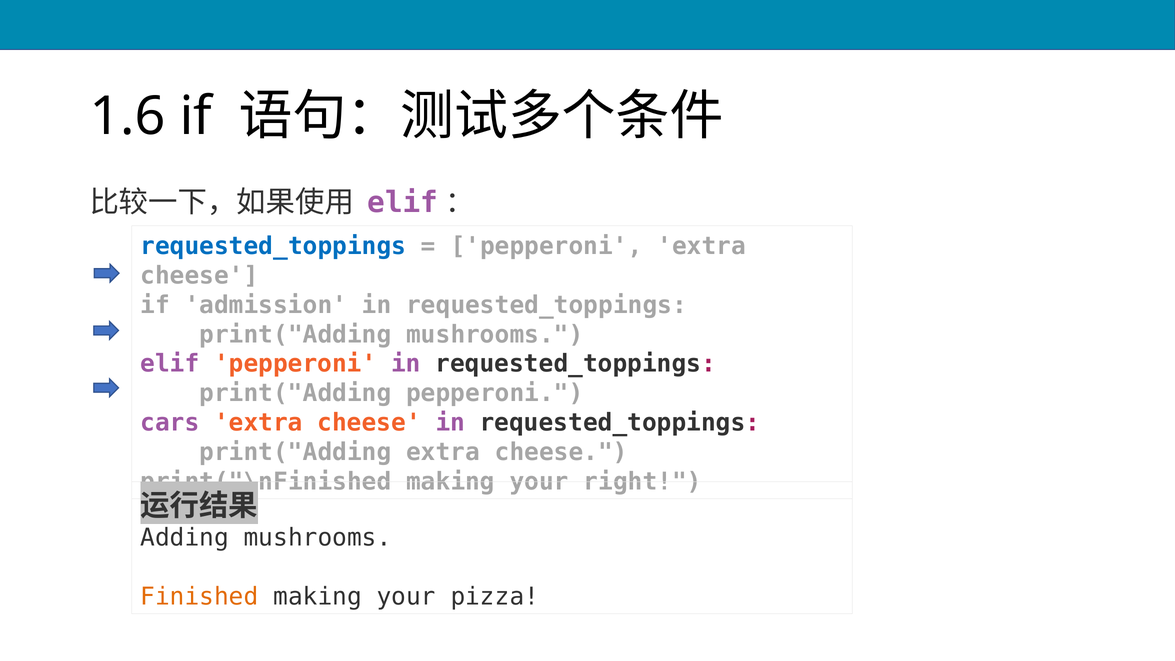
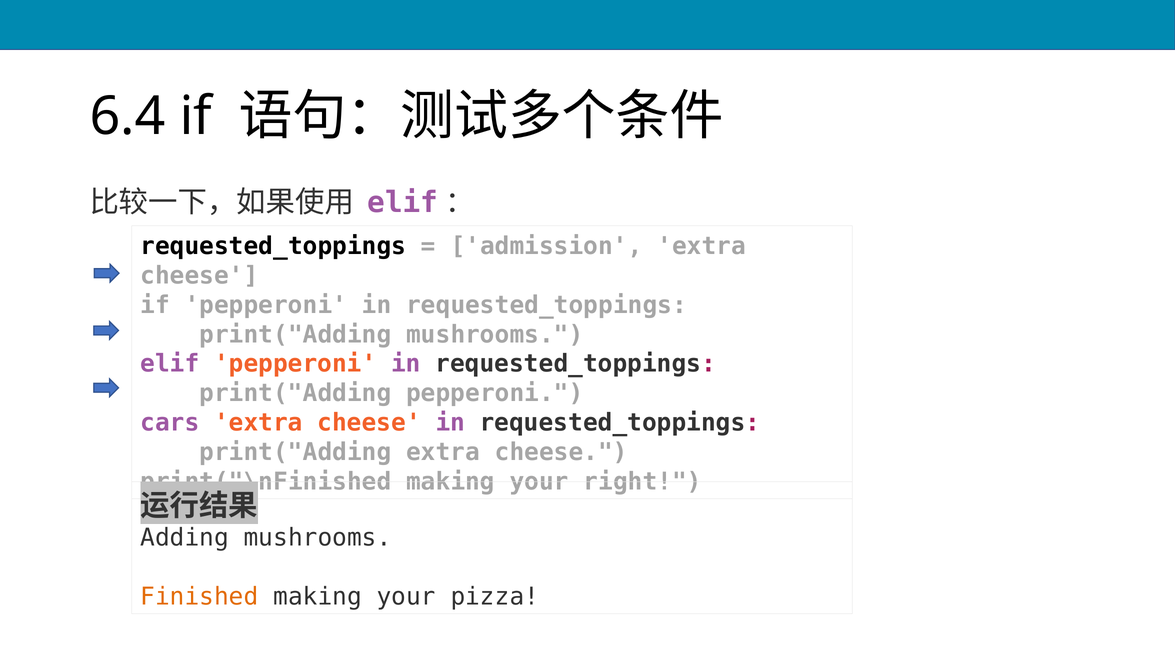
1.6: 1.6 -> 6.4
requested_toppings at (273, 246) colour: blue -> black
pepperoni at (546, 246): pepperoni -> admission
if admission: admission -> pepperoni
